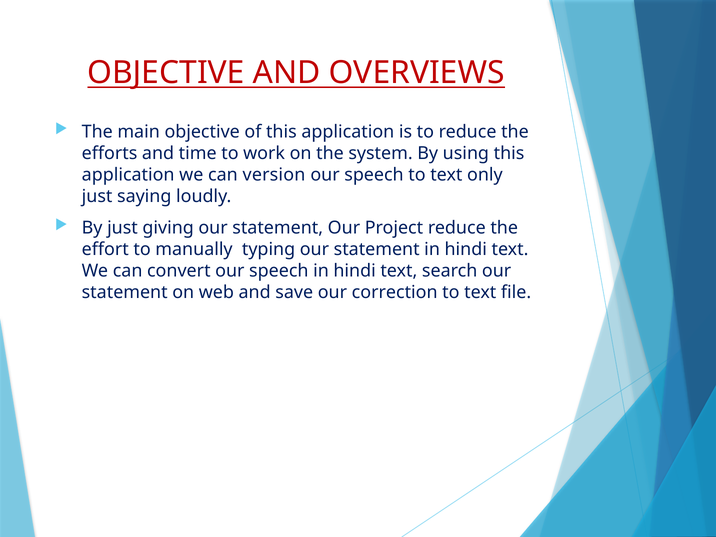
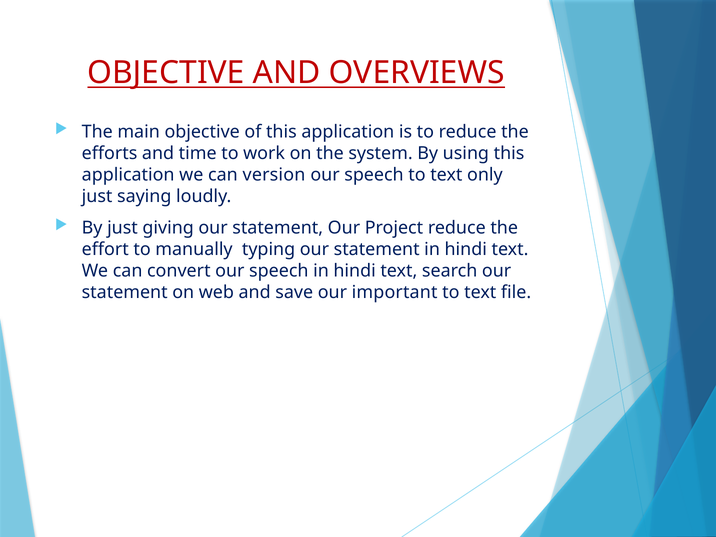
correction: correction -> important
